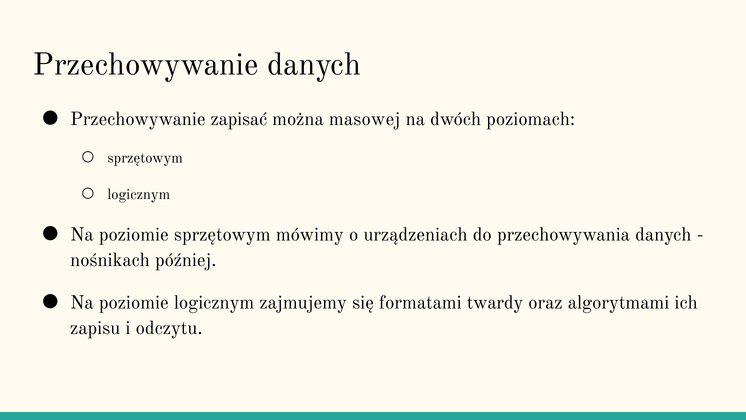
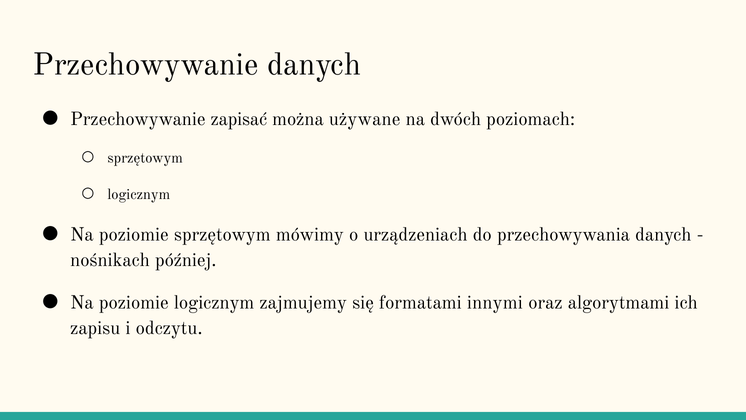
masowej: masowej -> używane
twardy: twardy -> innymi
